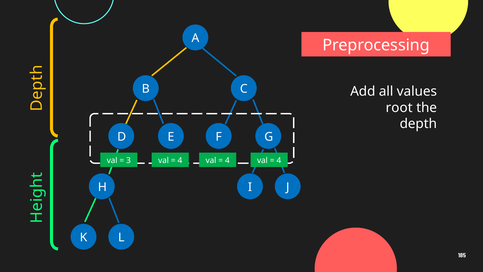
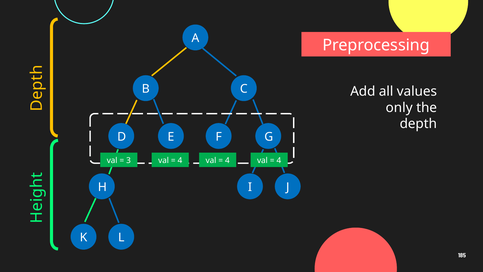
root: root -> only
